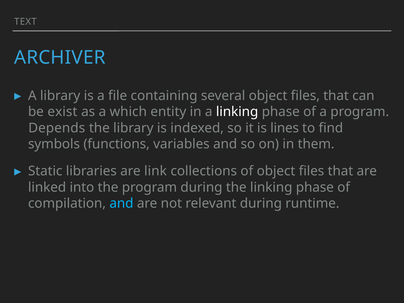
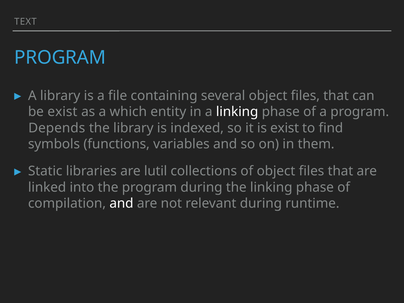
ARCHIVER at (60, 58): ARCHIVER -> PROGRAM
is lines: lines -> exist
link: link -> lutil
and at (121, 203) colour: light blue -> white
